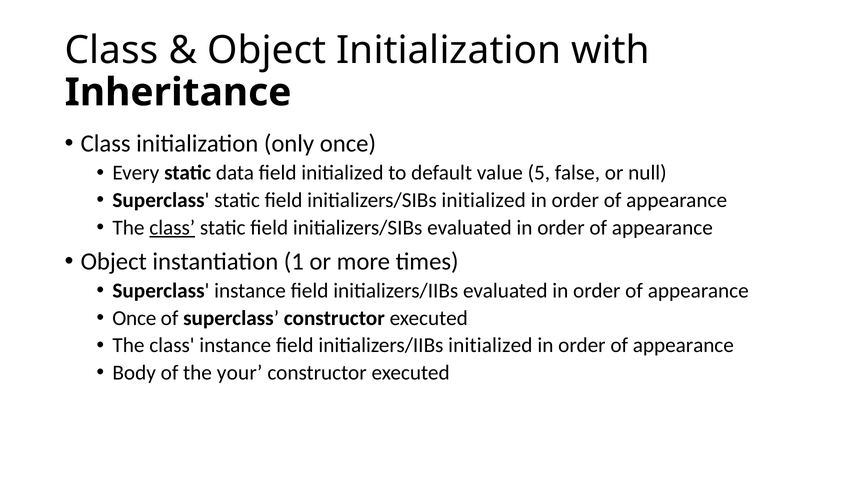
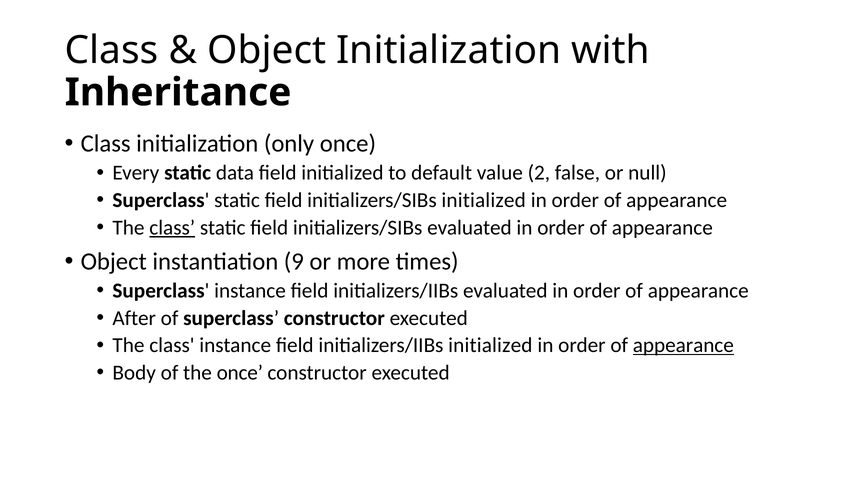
5: 5 -> 2
1: 1 -> 9
Once at (134, 318): Once -> After
appearance at (683, 345) underline: none -> present
the your: your -> once
